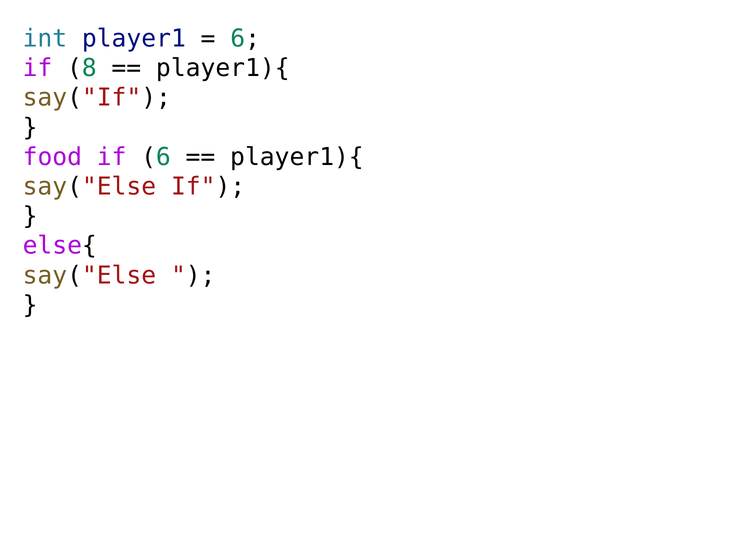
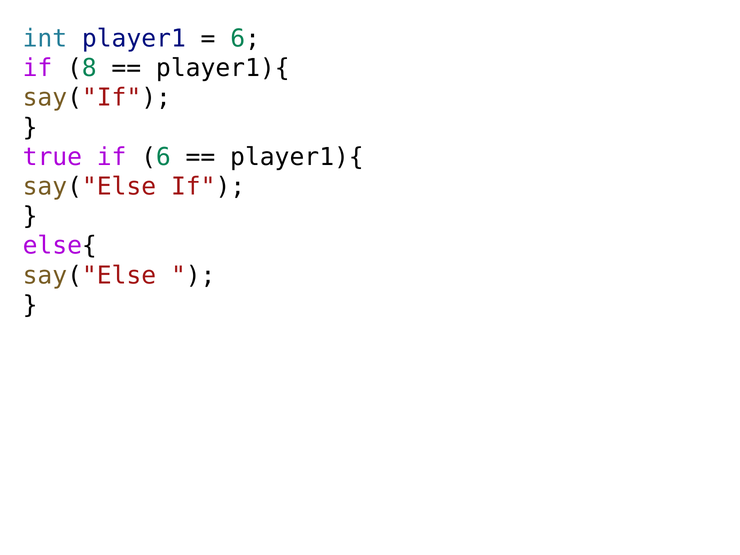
food: food -> true
